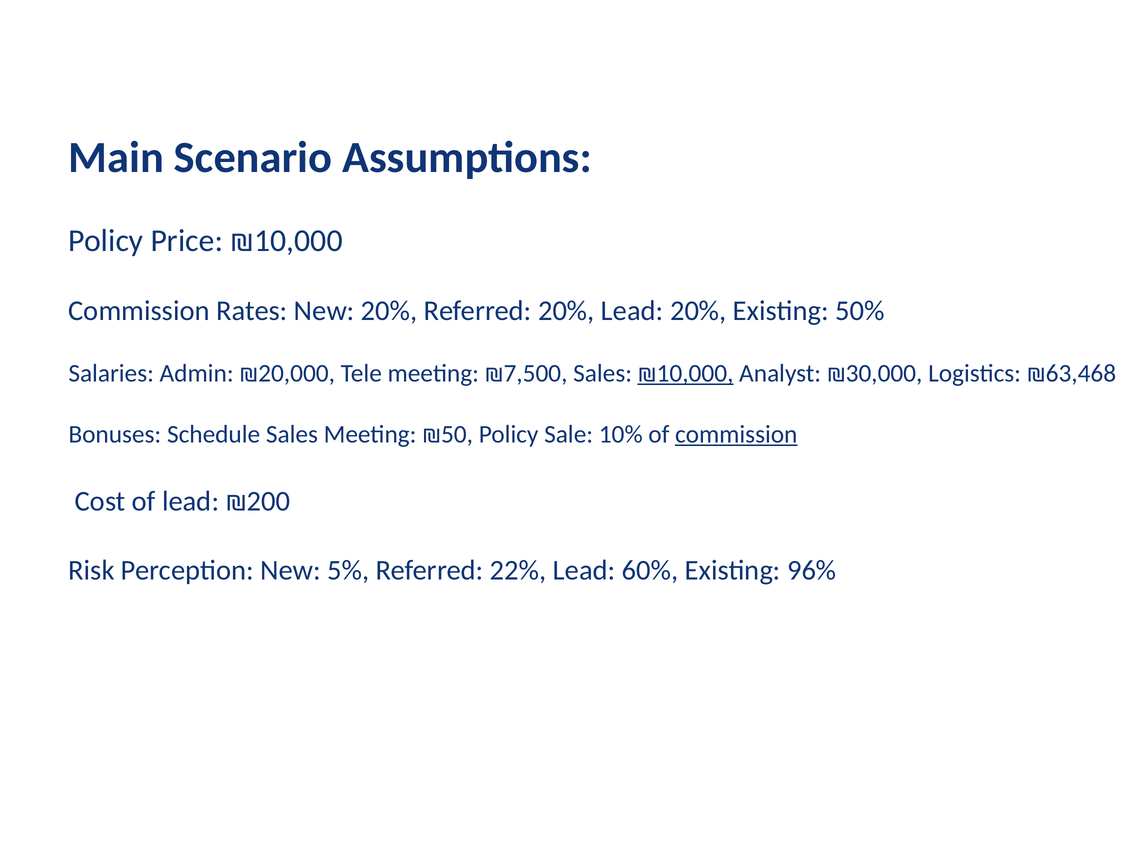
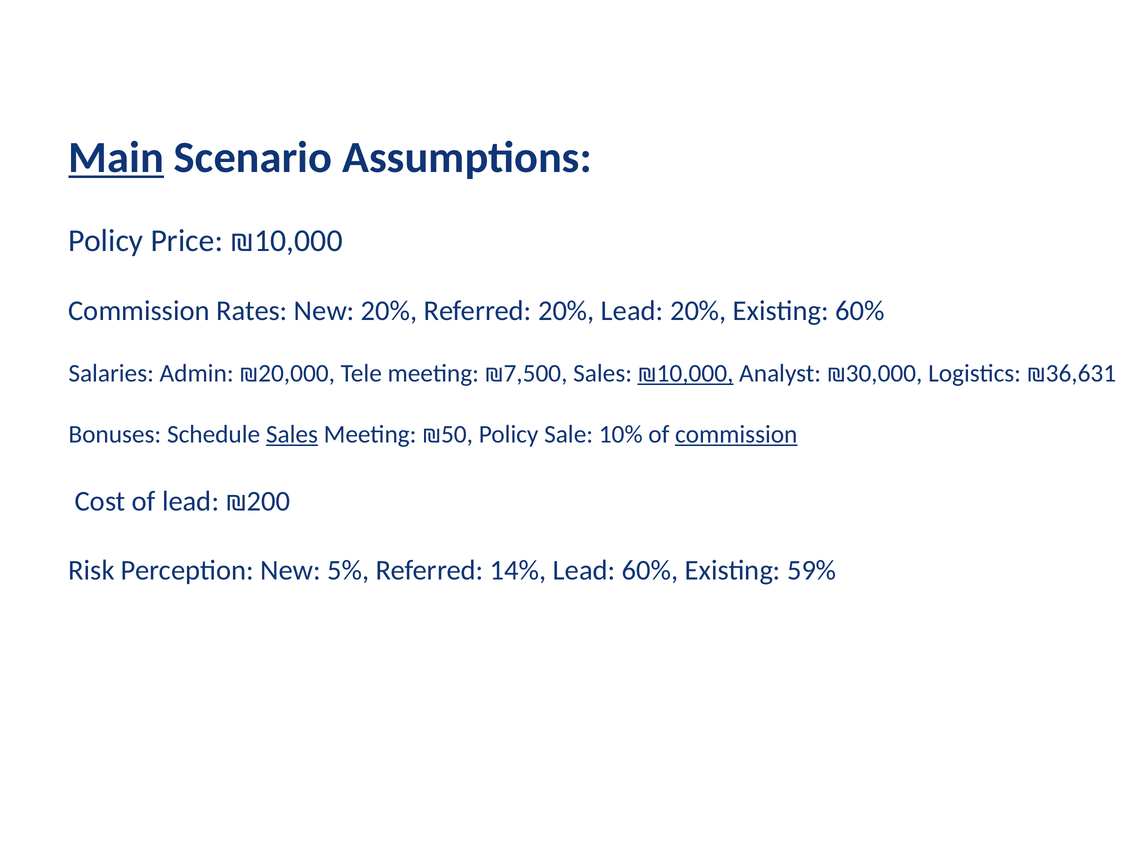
Main underline: none -> present
Existing 50%: 50% -> 60%
₪63,468: ₪63,468 -> ₪36,631
Sales at (292, 434) underline: none -> present
22%: 22% -> 14%
96%: 96% -> 59%
